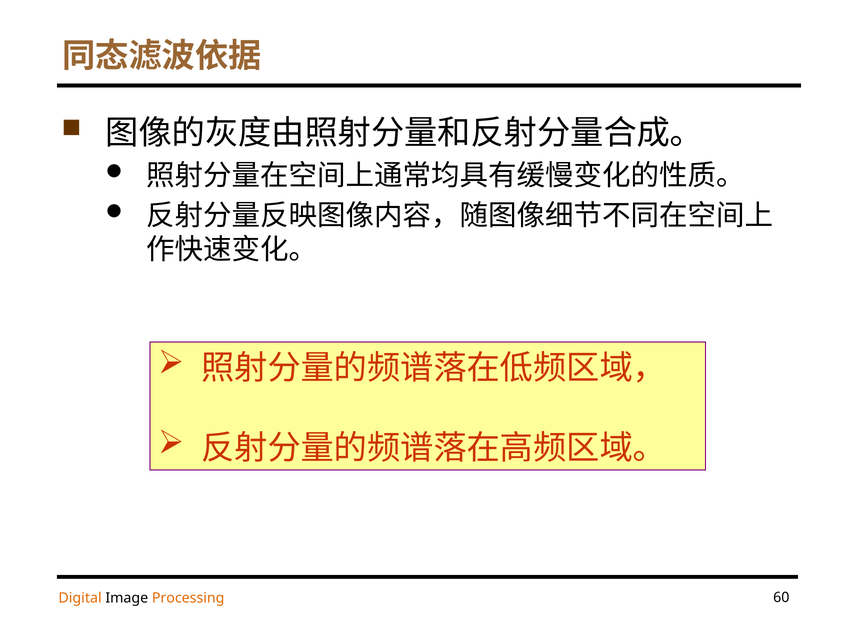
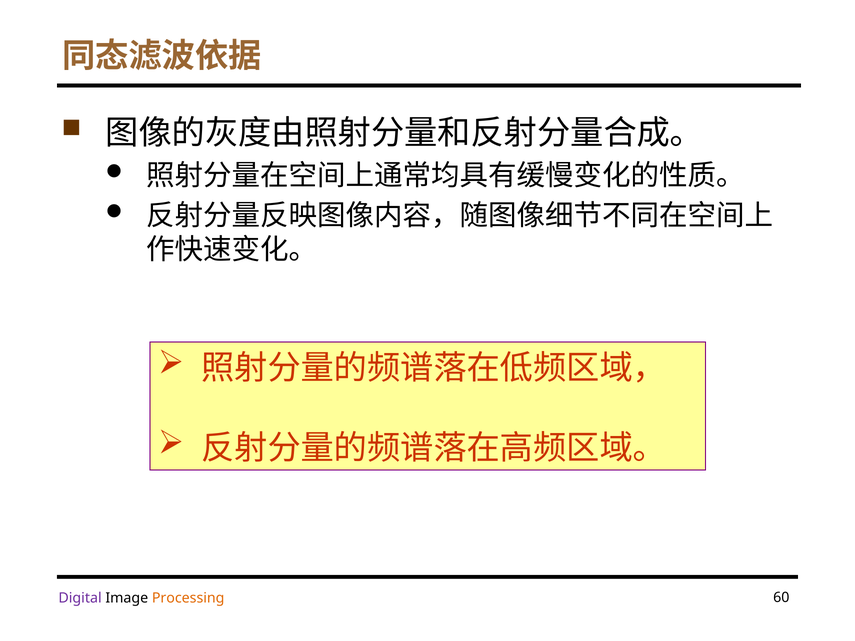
Digital colour: orange -> purple
